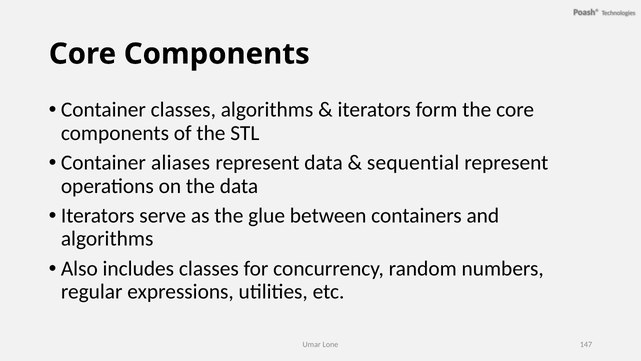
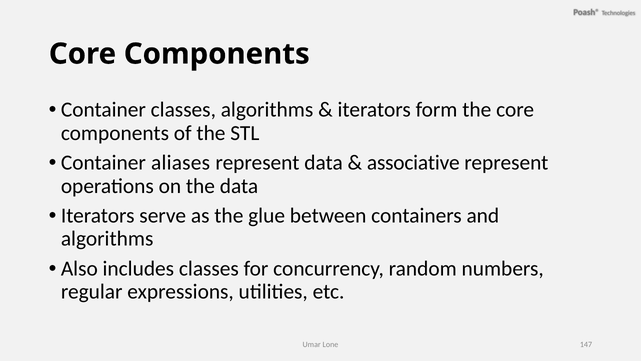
sequential: sequential -> associative
